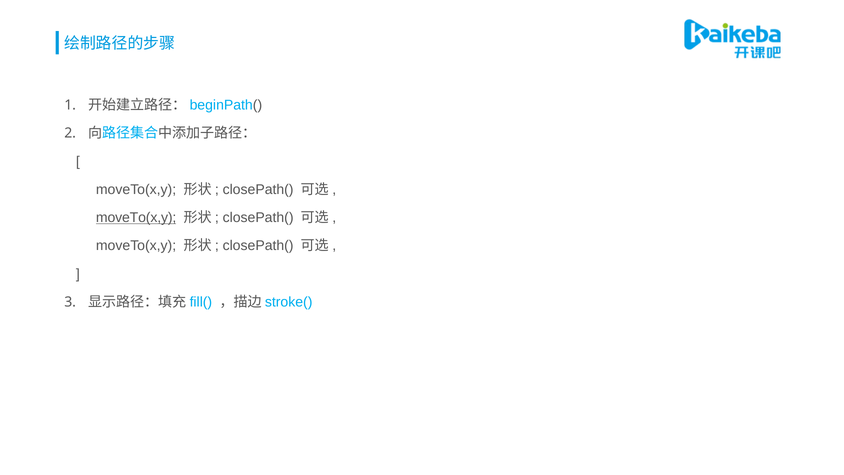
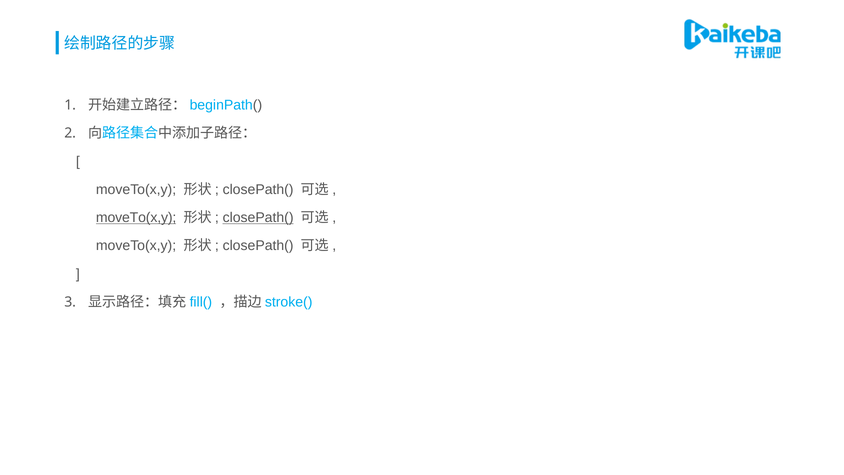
closePath( at (258, 218) underline: none -> present
